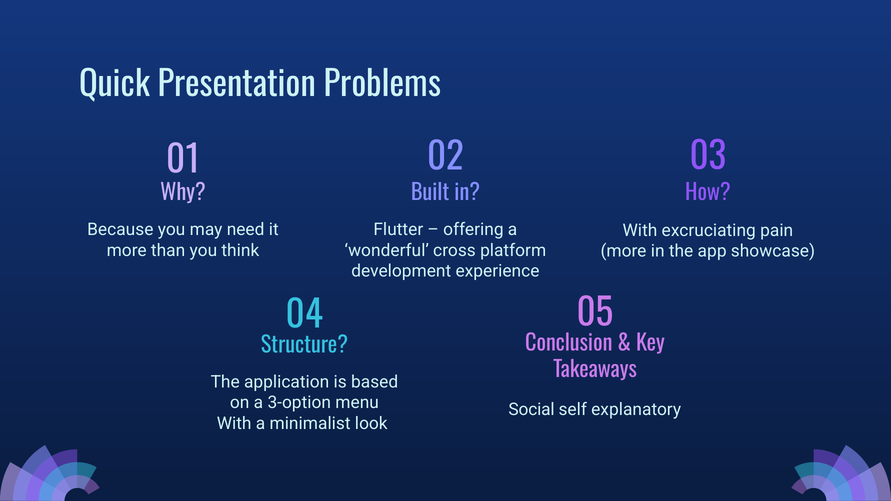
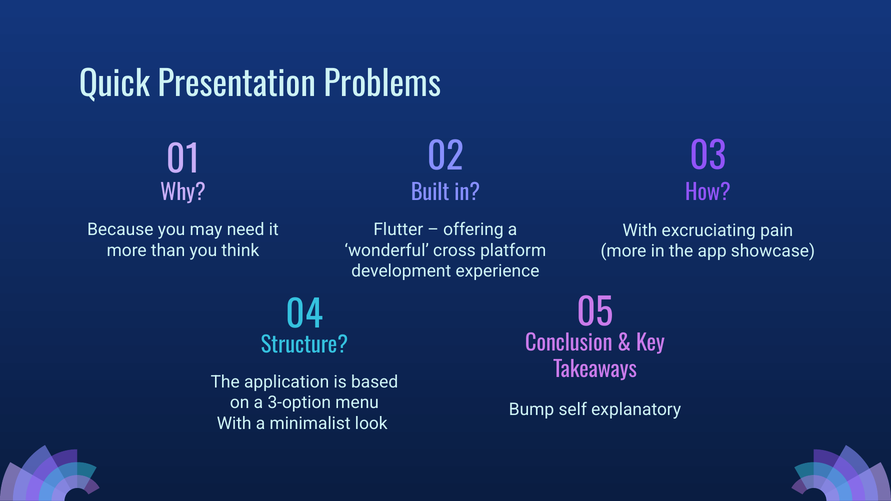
Social: Social -> Bump
